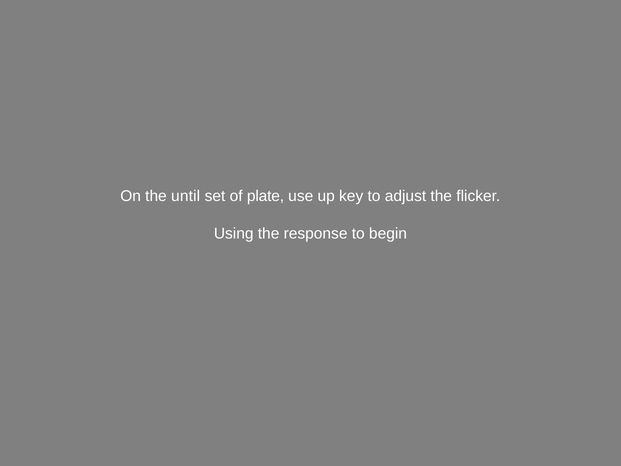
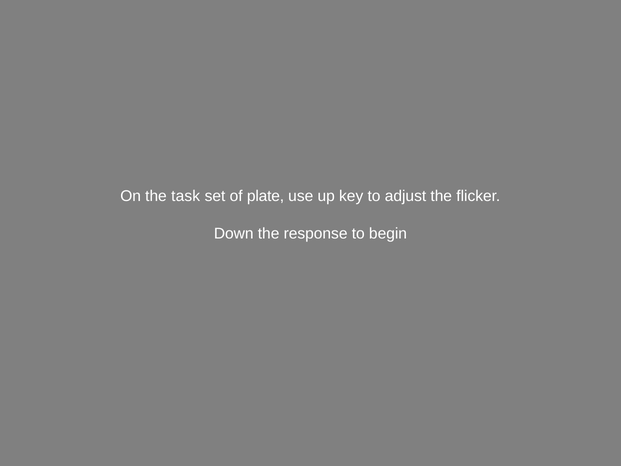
until: until -> task
Using: Using -> Down
